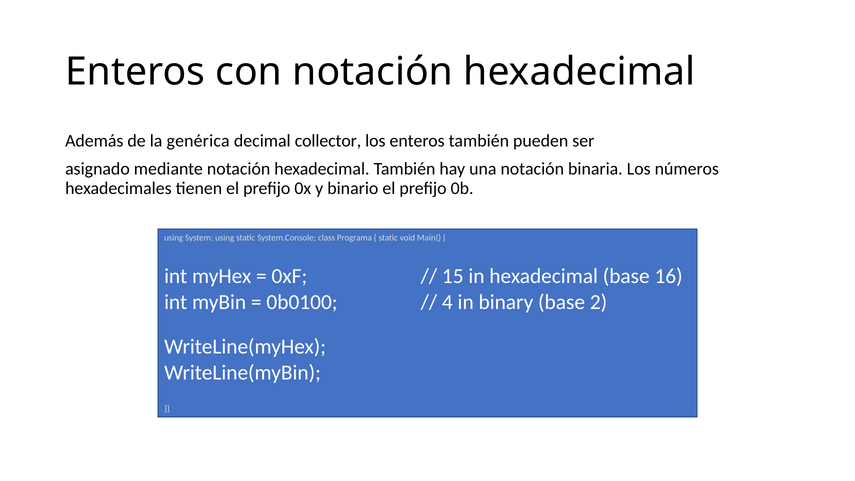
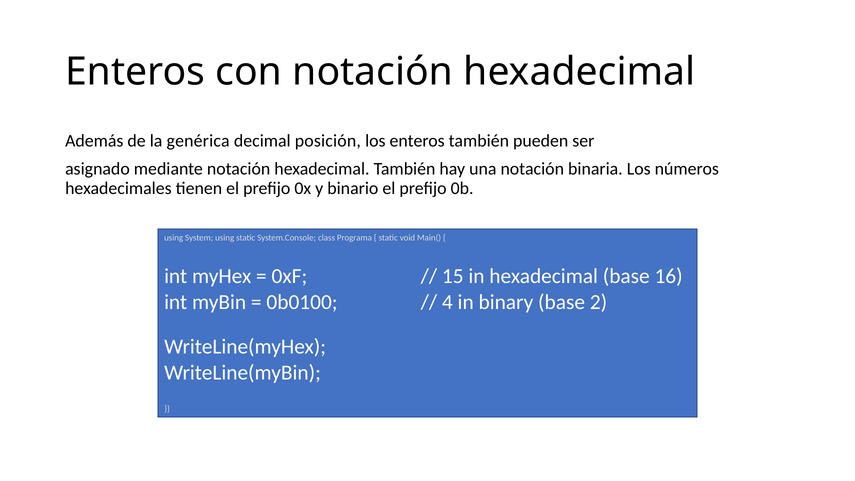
collector: collector -> posición
